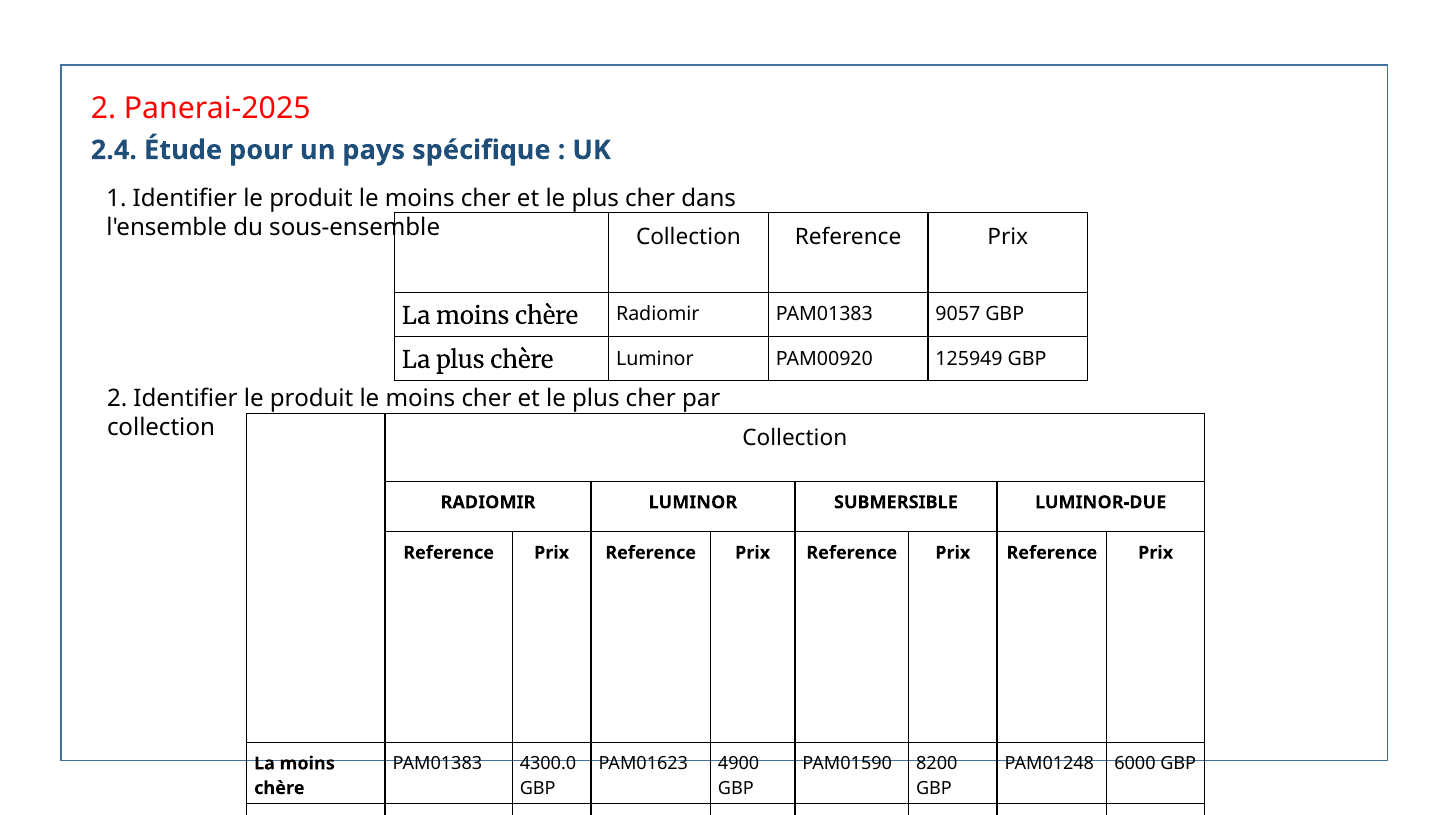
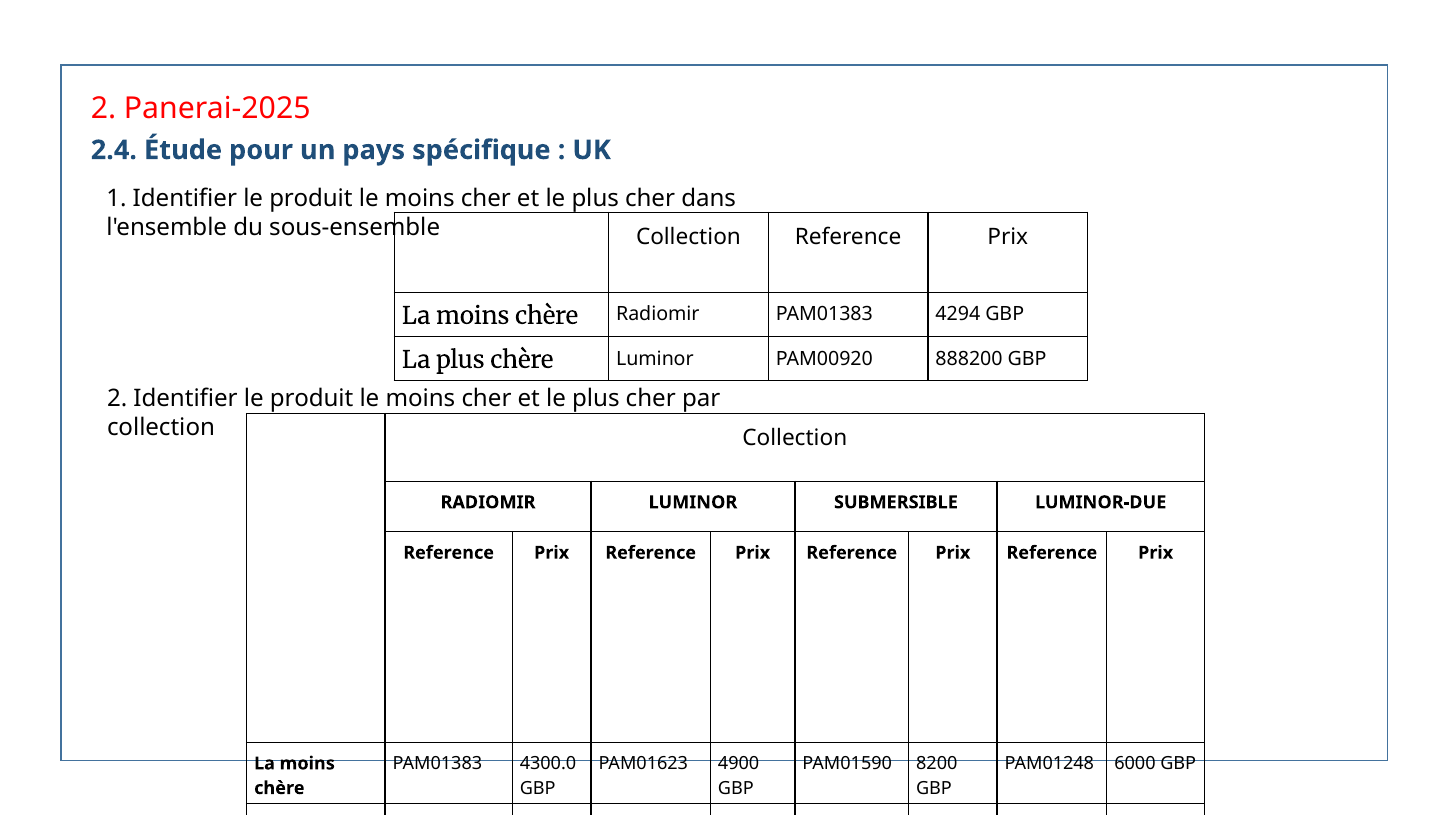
9057: 9057 -> 4294
125949: 125949 -> 888200
